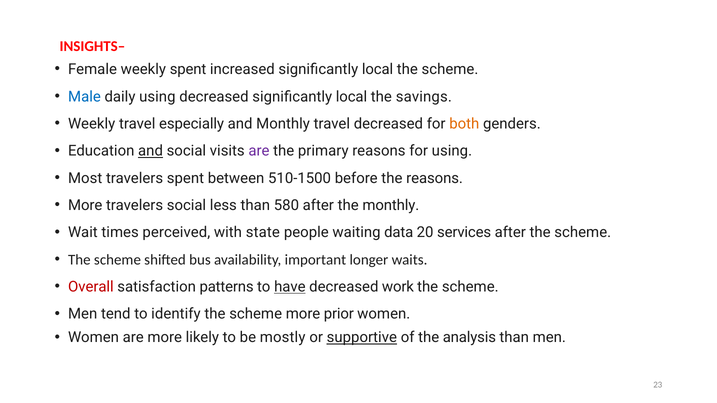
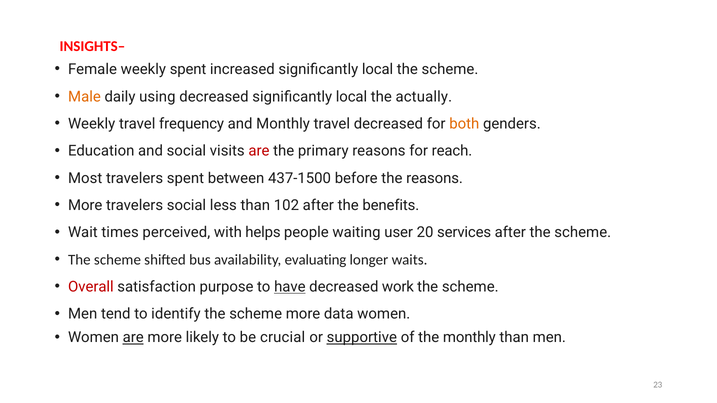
Male colour: blue -> orange
savings: savings -> actually
especially: especially -> frequency
and at (151, 151) underline: present -> none
are at (259, 151) colour: purple -> red
for using: using -> reach
510-1500: 510-1500 -> 437-1500
580: 580 -> 102
the monthly: monthly -> benefits
state: state -> helps
data: data -> user
important: important -> evaluating
patterns: patterns -> purpose
prior: prior -> data
are at (133, 338) underline: none -> present
mostly: mostly -> crucial
the analysis: analysis -> monthly
